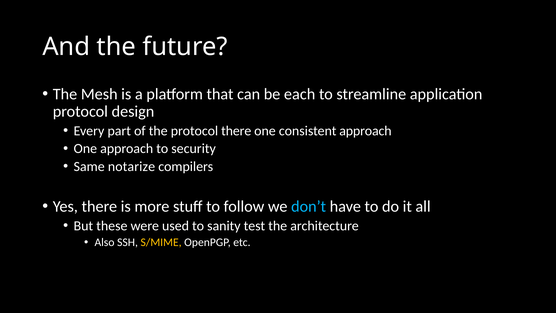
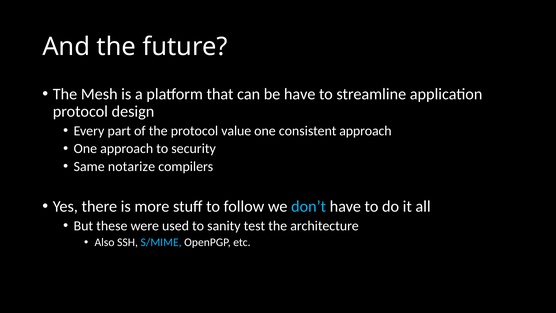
be each: each -> have
protocol there: there -> value
S/MIME colour: yellow -> light blue
